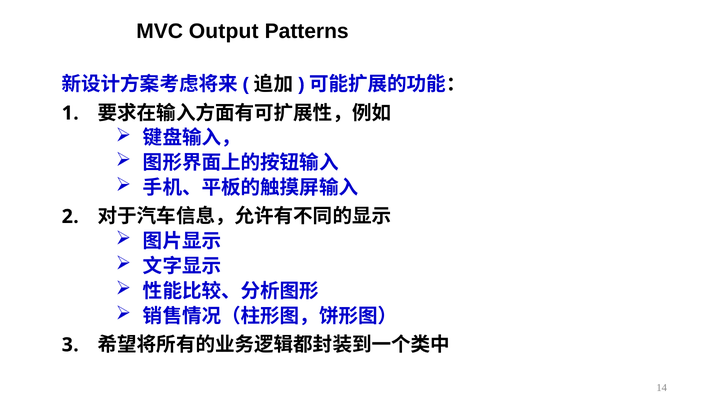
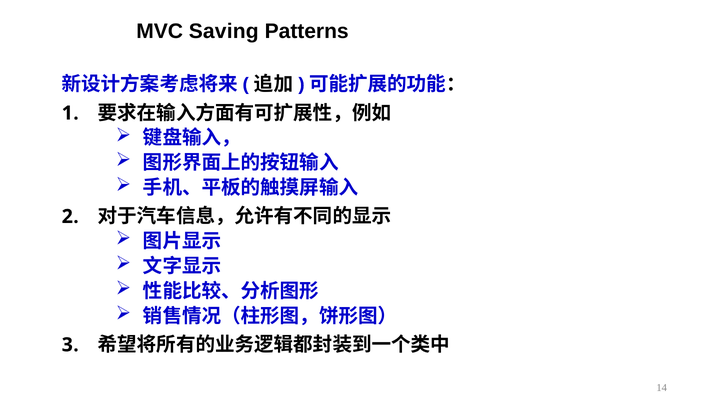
Output: Output -> Saving
